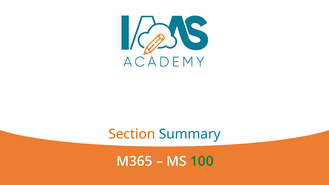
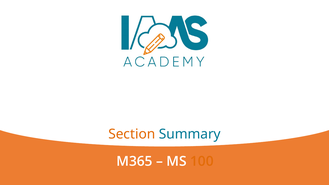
100 colour: green -> orange
